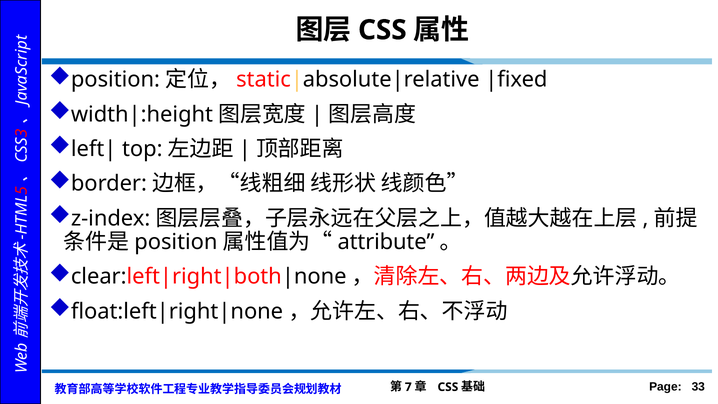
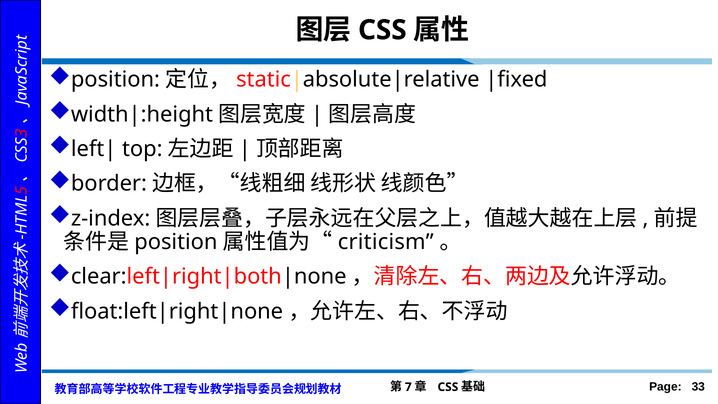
attribute: attribute -> criticism
